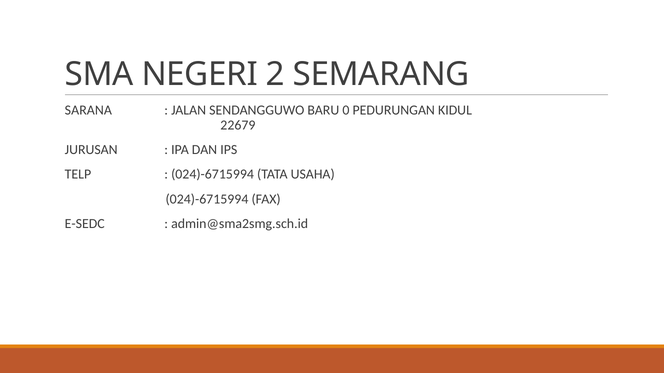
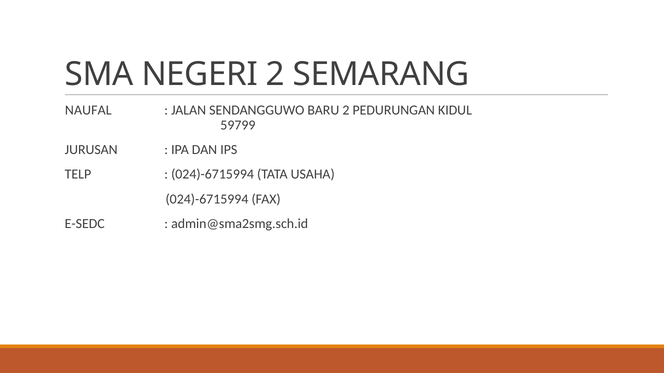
SARANA: SARANA -> NAUFAL
BARU 0: 0 -> 2
22679: 22679 -> 59799
